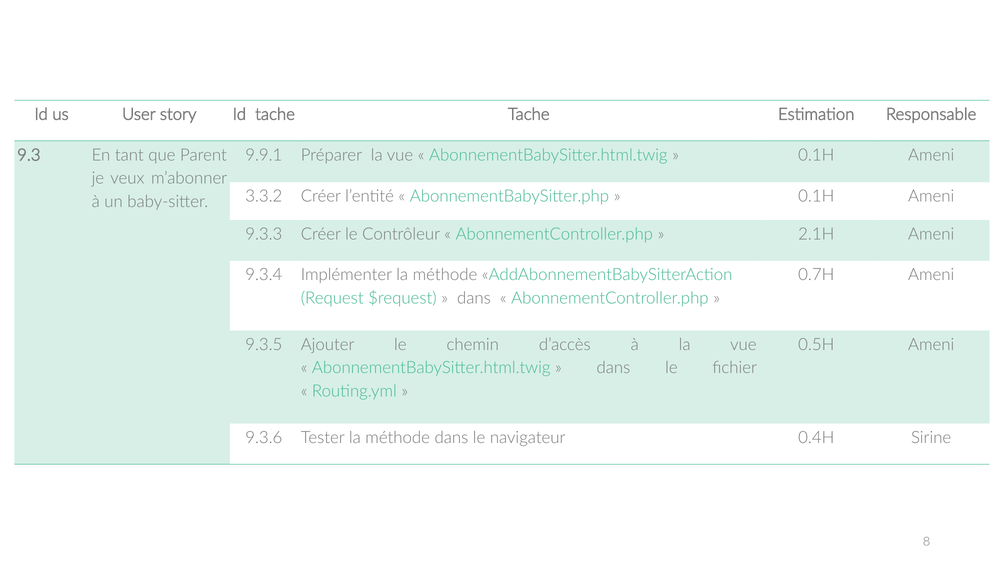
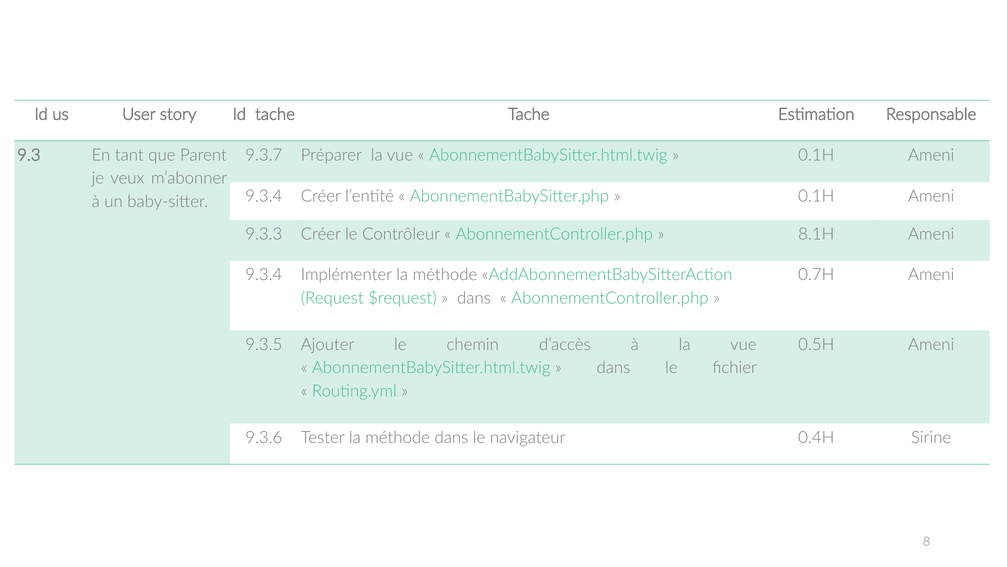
9.9.1: 9.9.1 -> 9.3.7
3.3.2 at (264, 196): 3.3.2 -> 9.3.4
2.1H: 2.1H -> 8.1H
